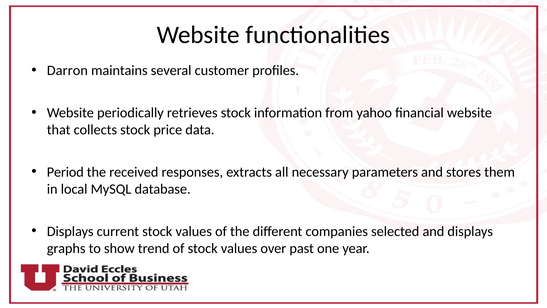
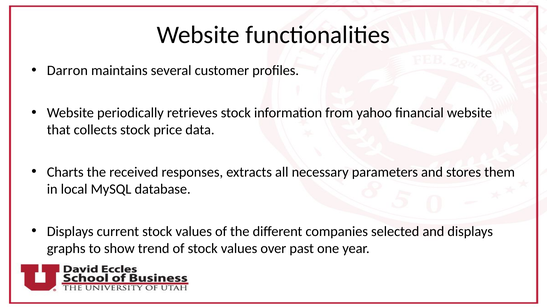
Period: Period -> Charts
